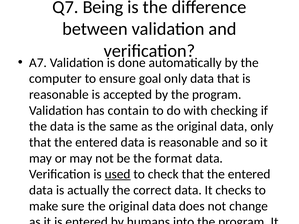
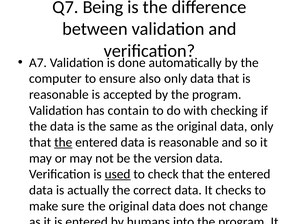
goal: goal -> also
the at (63, 142) underline: none -> present
format: format -> version
